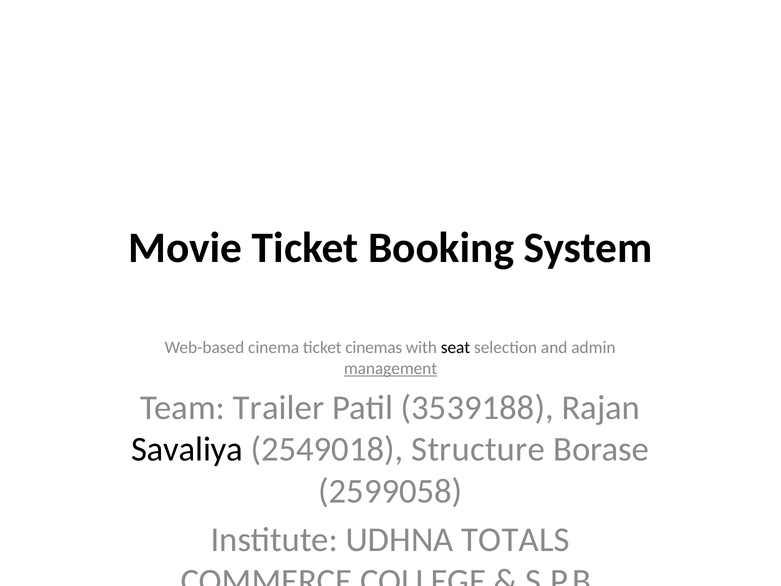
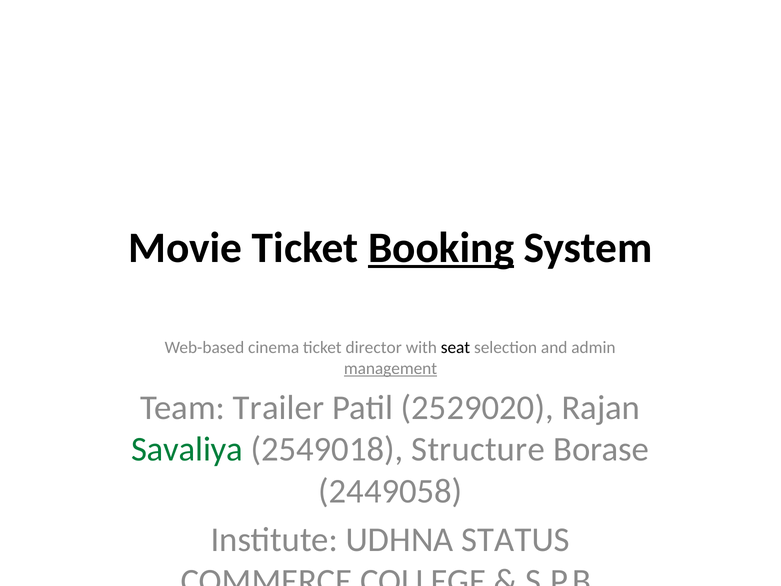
Booking underline: none -> present
cinemas: cinemas -> director
3539188: 3539188 -> 2529020
Savaliya colour: black -> green
2599058: 2599058 -> 2449058
TOTALS: TOTALS -> STATUS
